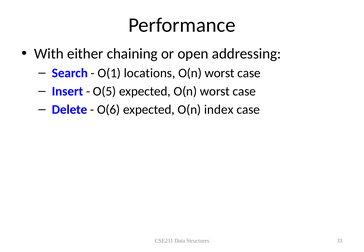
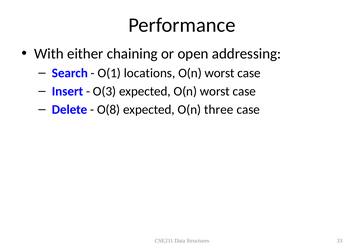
O(5: O(5 -> O(3
O(6: O(6 -> O(8
index: index -> three
